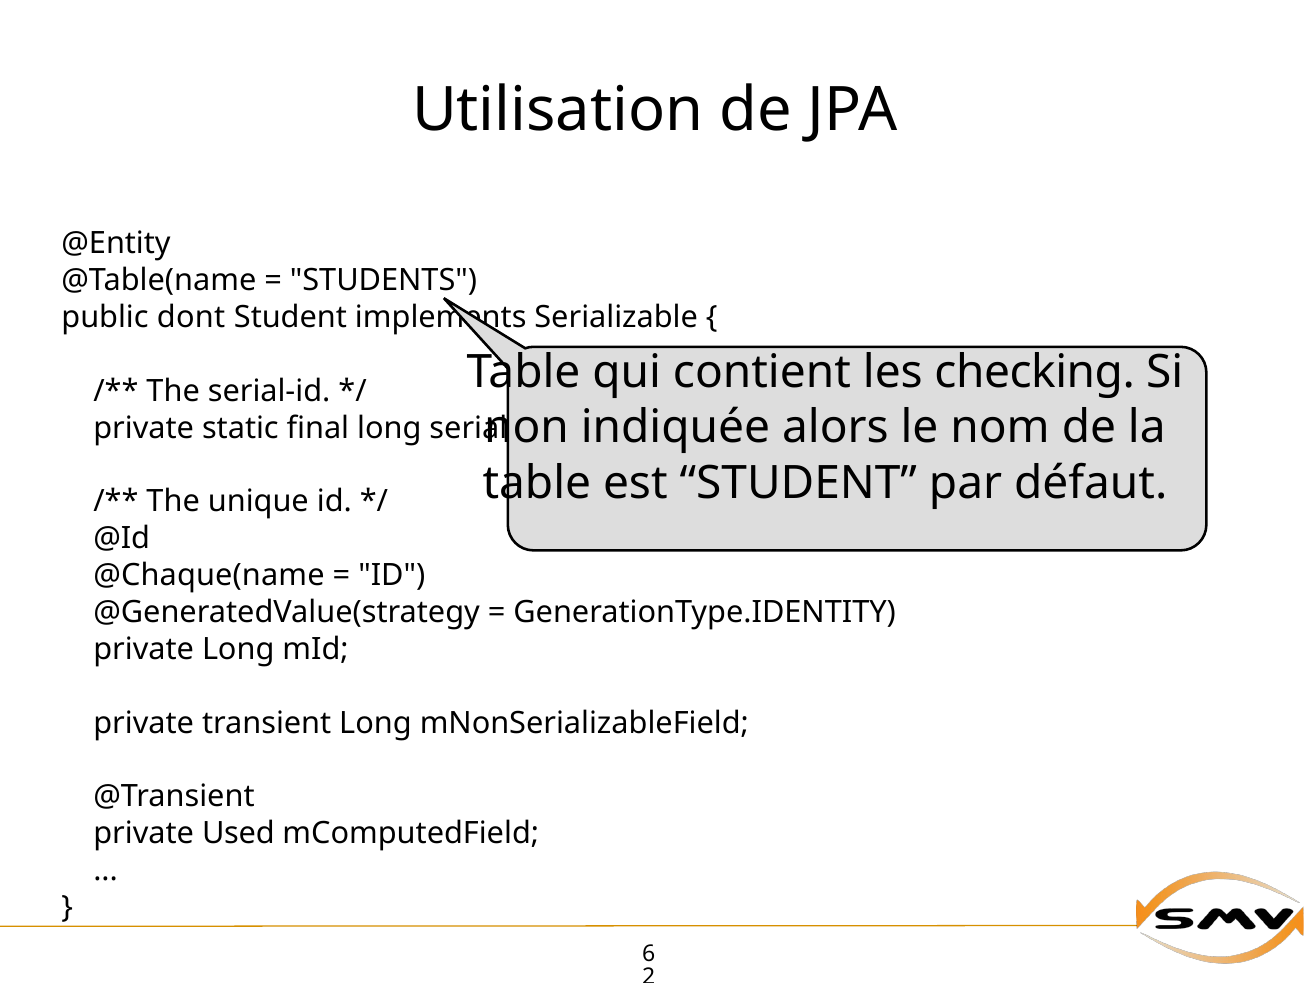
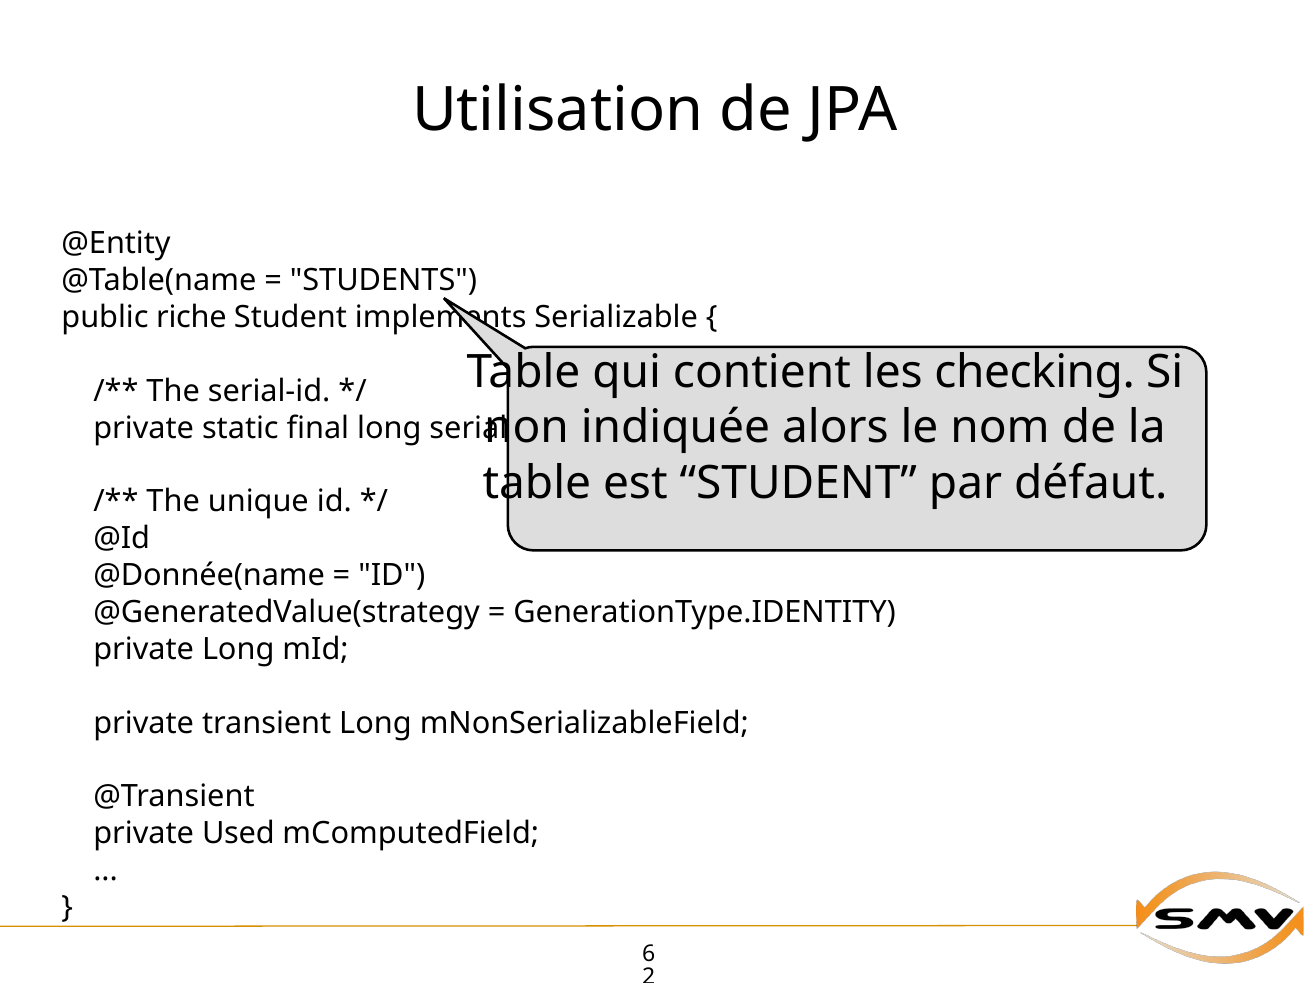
dont: dont -> riche
@Chaque(name: @Chaque(name -> @Donnée(name
